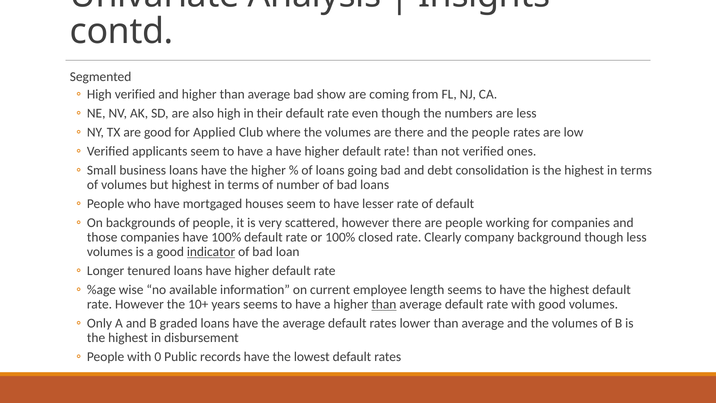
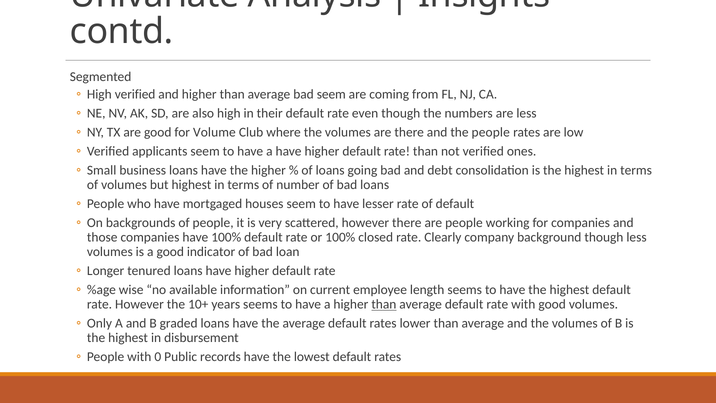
bad show: show -> seem
Applied: Applied -> Volume
indicator underline: present -> none
